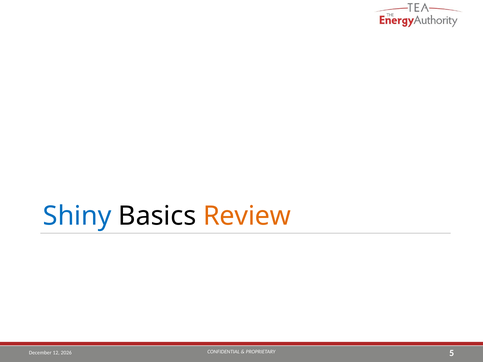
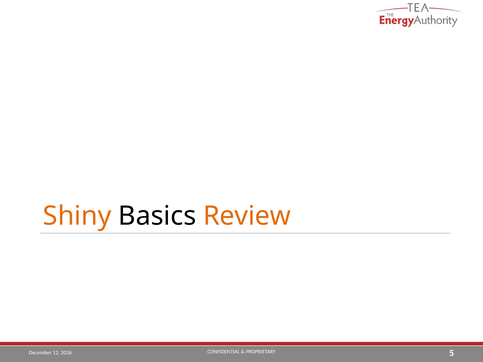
Shiny colour: blue -> orange
